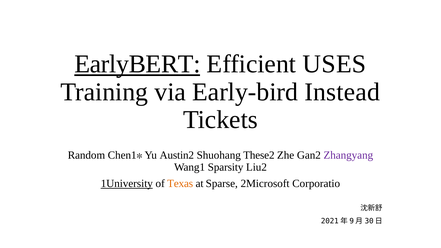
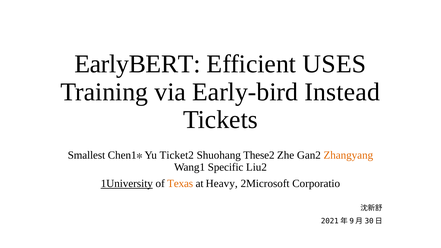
EarlyBERT underline: present -> none
Random: Random -> Smallest
Austin2: Austin2 -> Ticket2
Zhangyang colour: purple -> orange
Sparsity: Sparsity -> Specific
Sparse: Sparse -> Heavy
